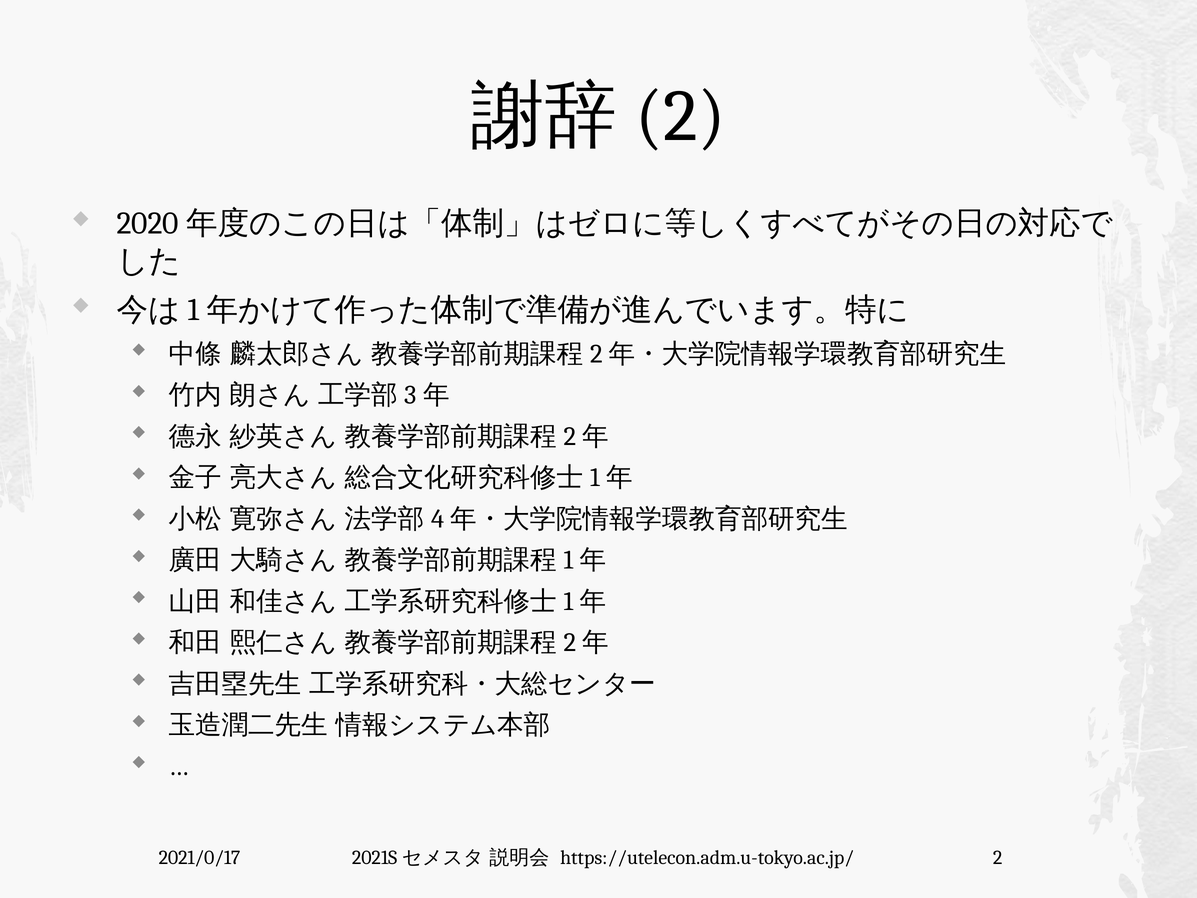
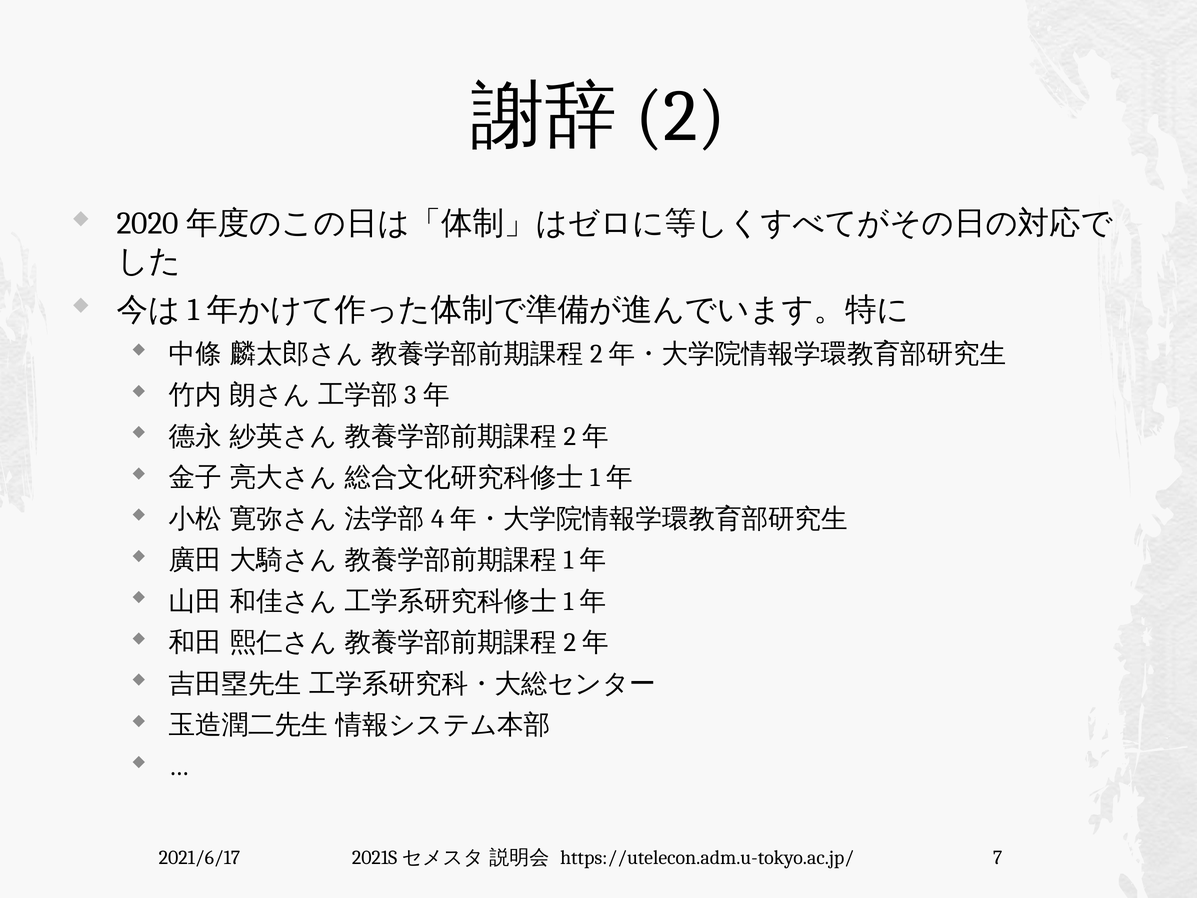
2021/0/17: 2021/0/17 -> 2021/6/17
https://utelecon.adm.u-tokyo.ac.jp/ 2: 2 -> 7
